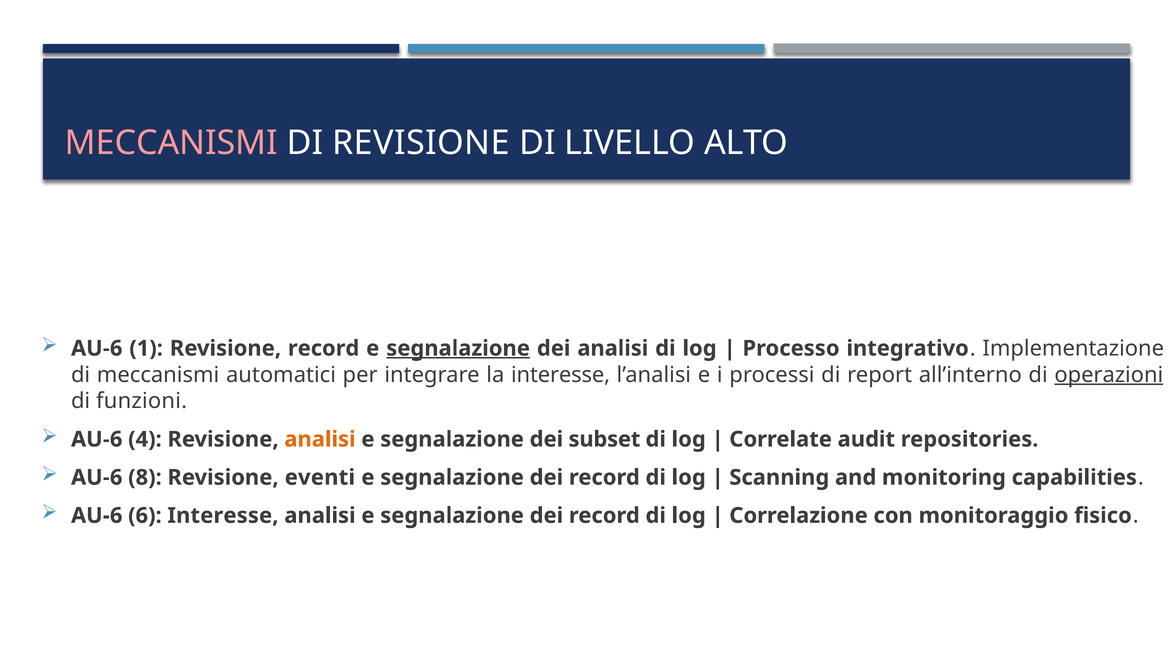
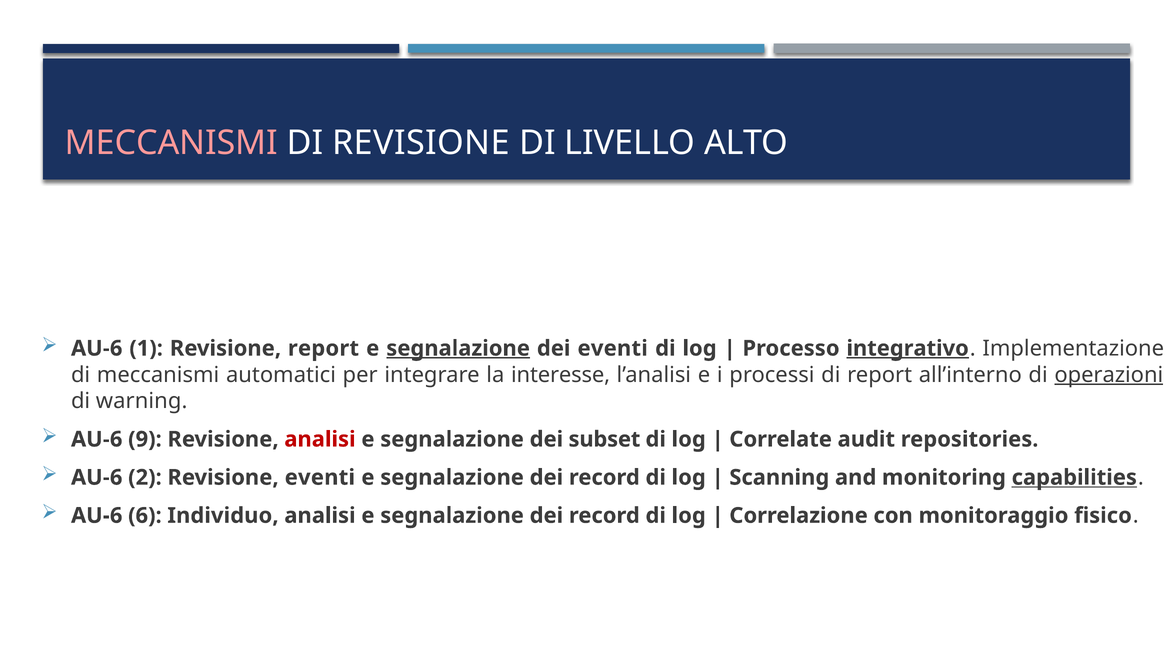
Revisione record: record -> report
dei analisi: analisi -> eventi
integrativo underline: none -> present
funzioni: funzioni -> warning
4: 4 -> 9
analisi at (320, 439) colour: orange -> red
8: 8 -> 2
capabilities underline: none -> present
6 Interesse: Interesse -> Individuo
